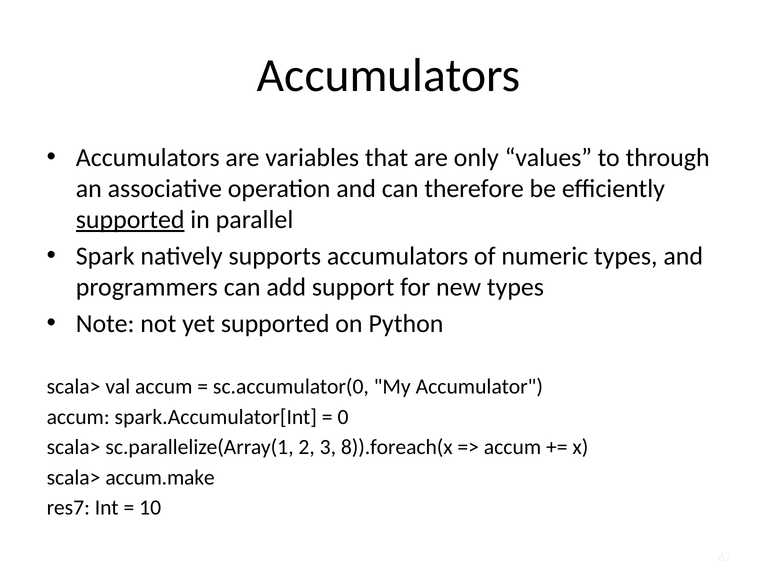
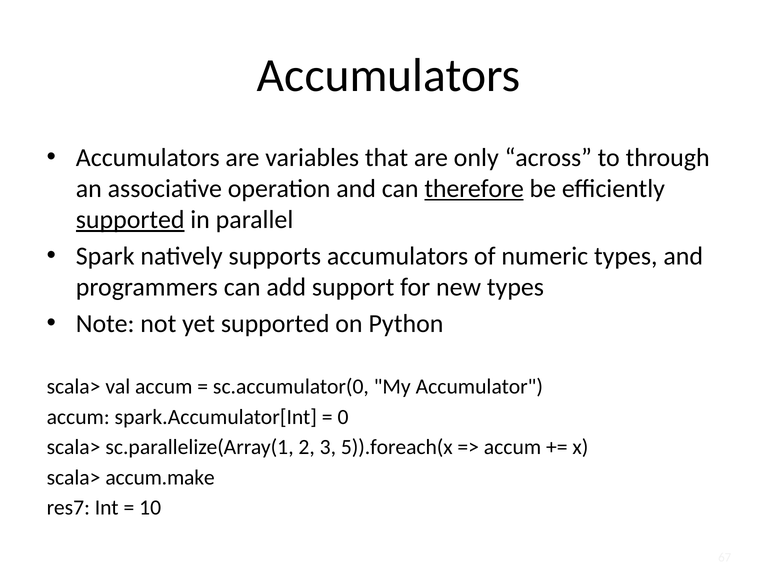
values: values -> across
therefore underline: none -> present
8)).foreach(x: 8)).foreach(x -> 5)).foreach(x
